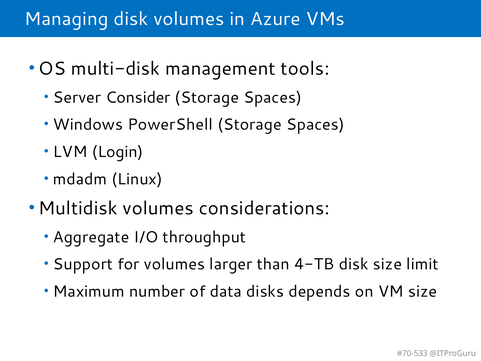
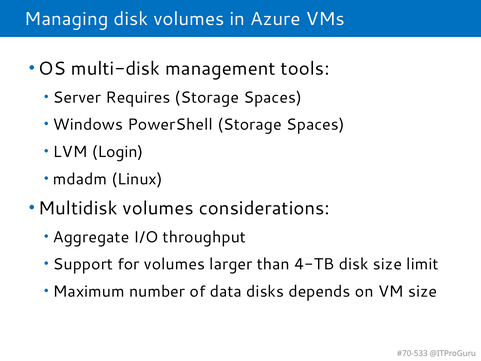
Consider: Consider -> Requires
